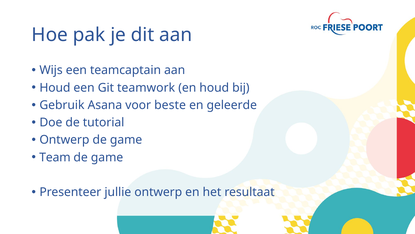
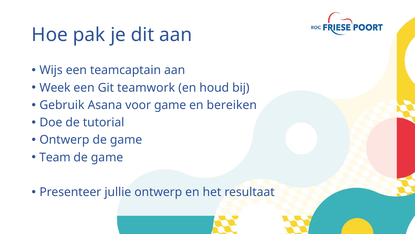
Houd at (55, 88): Houd -> Week
voor beste: beste -> game
geleerde: geleerde -> bereiken
